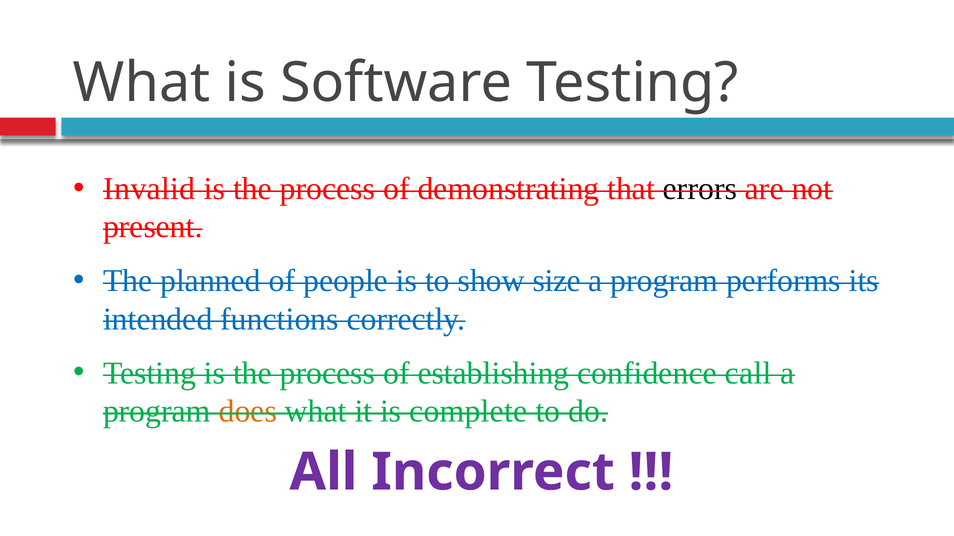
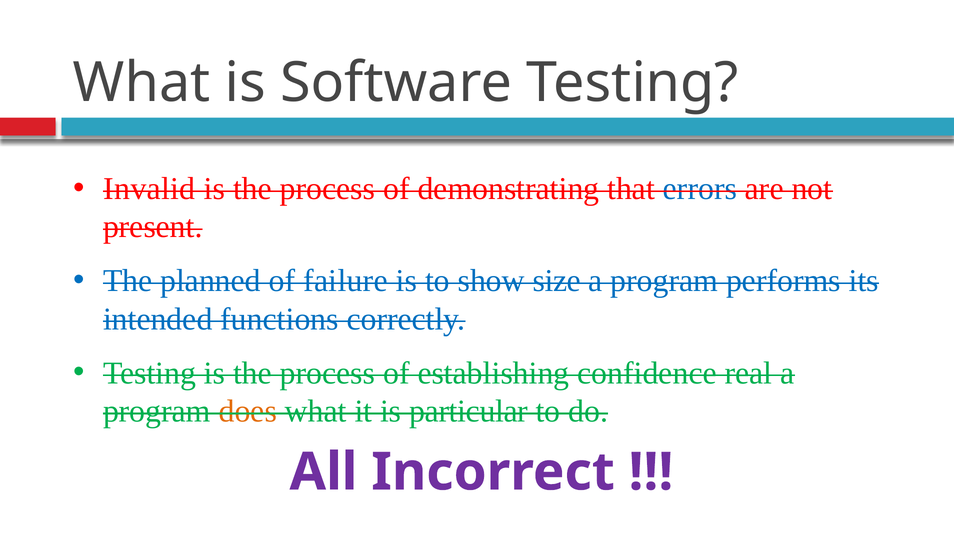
errors colour: black -> blue
people: people -> failure
call: call -> real
complete: complete -> particular
